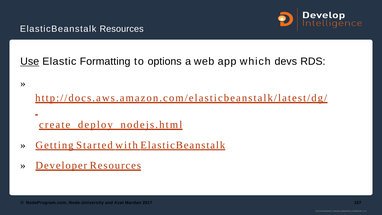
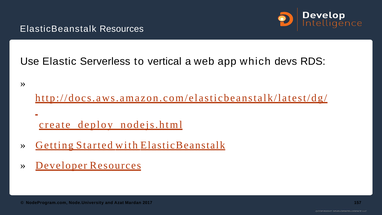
Use underline: present -> none
Formatting: Formatting -> Serverless
options: options -> vertical
